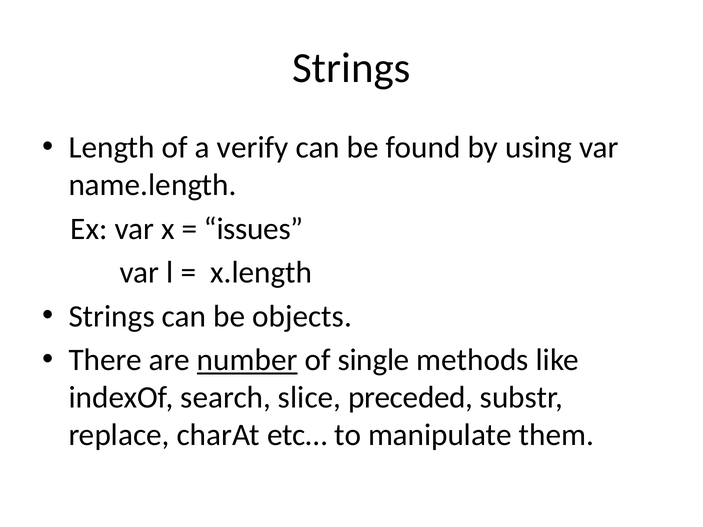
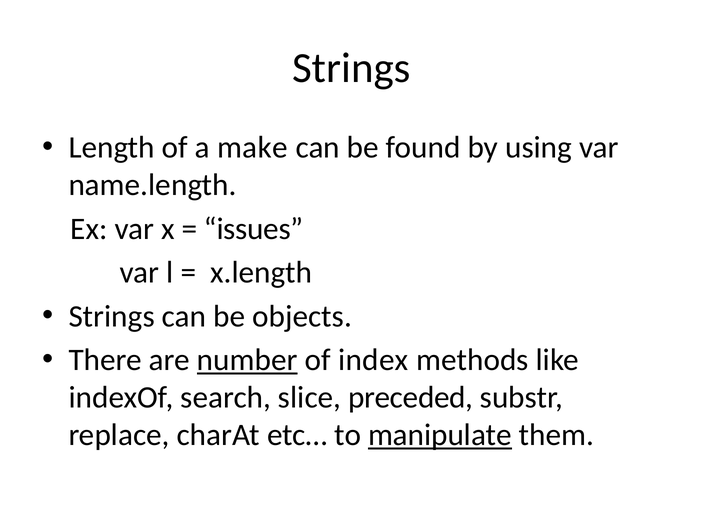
verify: verify -> make
single: single -> index
manipulate underline: none -> present
